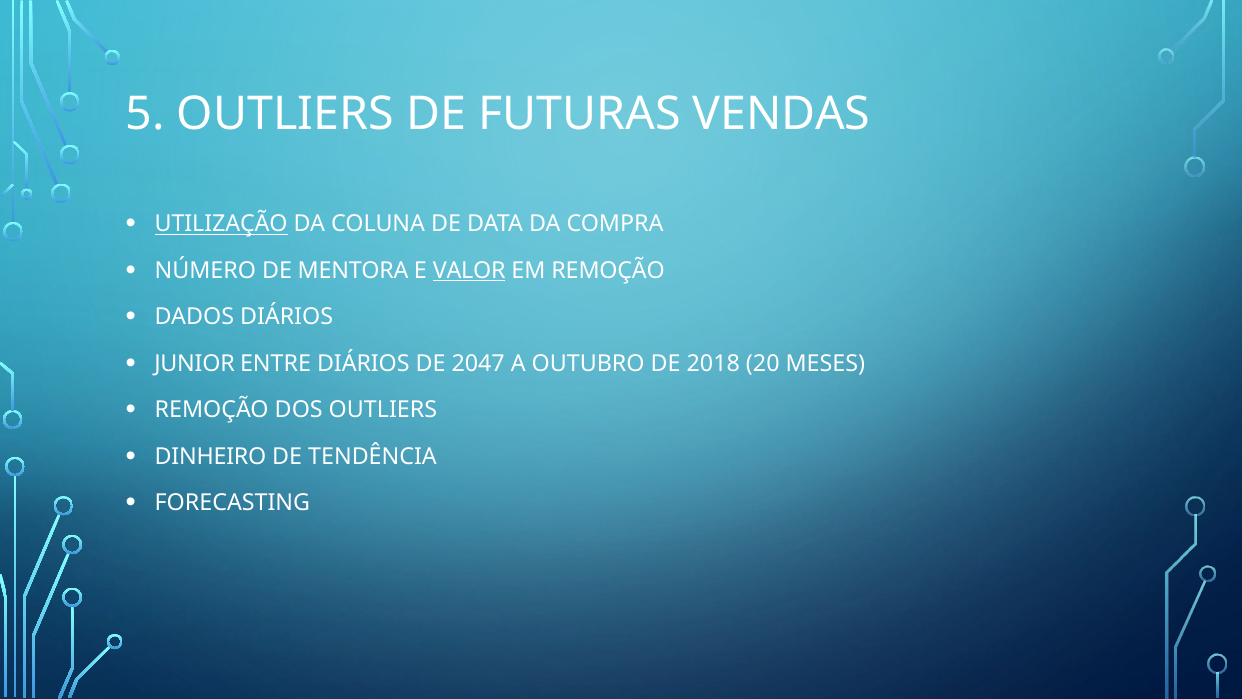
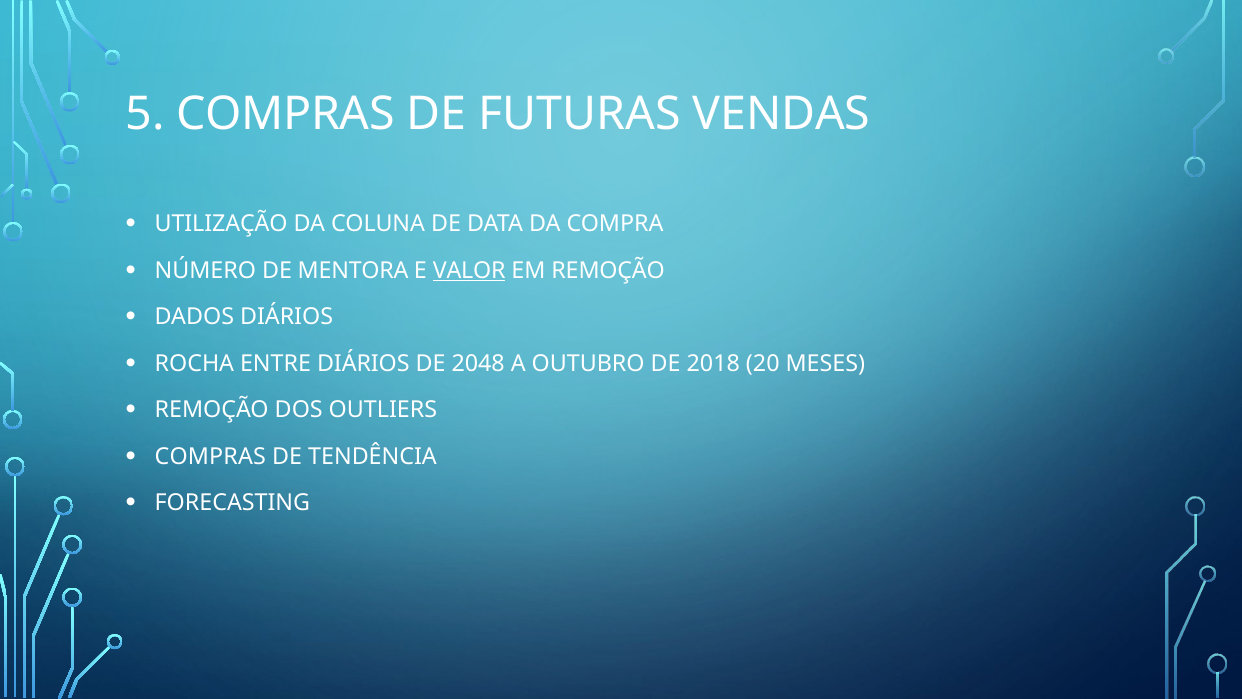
5 OUTLIERS: OUTLIERS -> COMPRAS
UTILIZAÇÃO underline: present -> none
JUNIOR: JUNIOR -> ROCHA
2047: 2047 -> 2048
DINHEIRO at (211, 456): DINHEIRO -> COMPRAS
